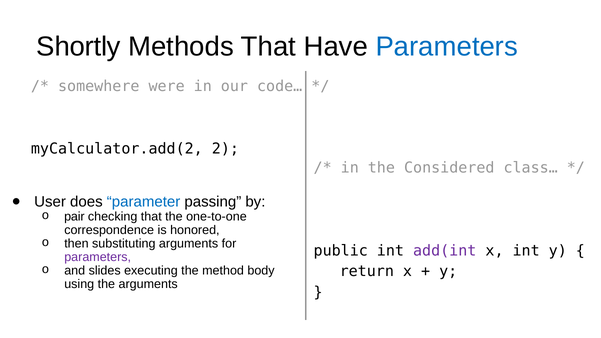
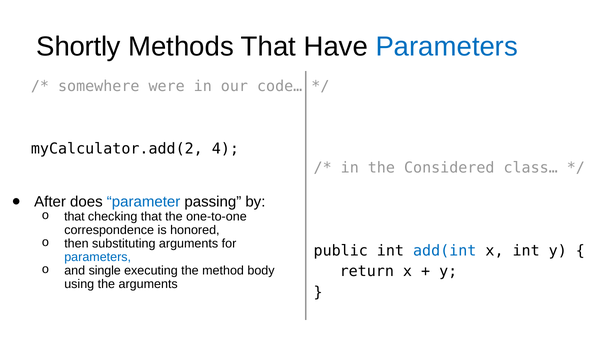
2: 2 -> 4
User: User -> After
pair at (74, 217): pair -> that
add(int colour: purple -> blue
parameters at (98, 257) colour: purple -> blue
slides: slides -> single
